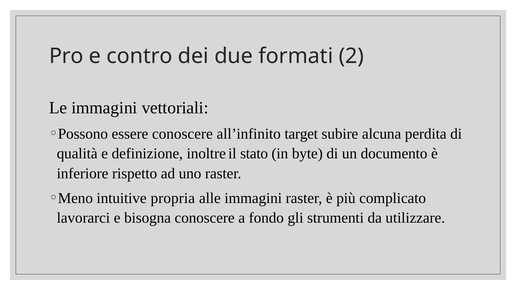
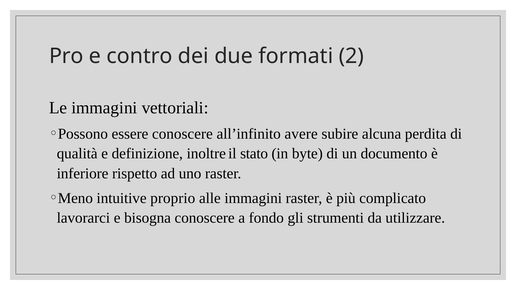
target: target -> avere
propria: propria -> proprio
